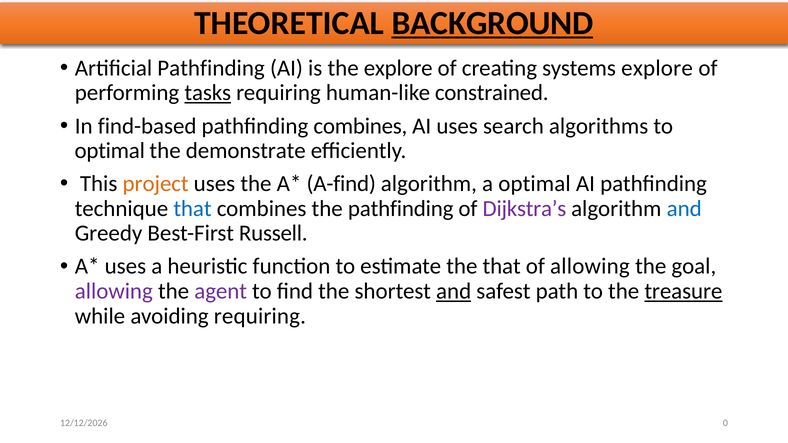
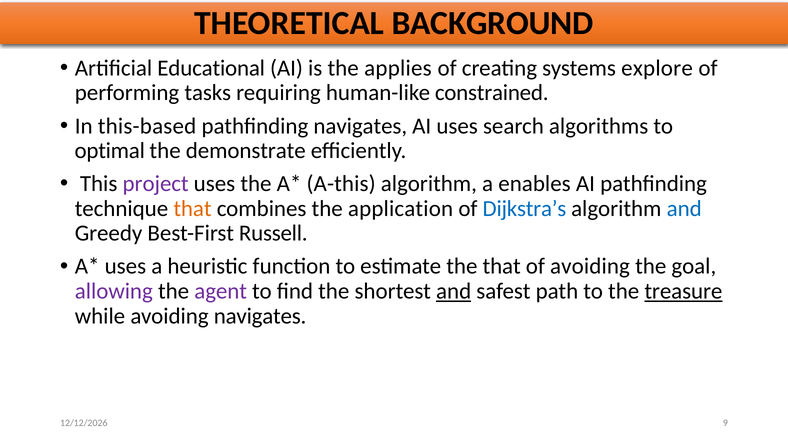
BACKGROUND underline: present -> none
Artificial Pathfinding: Pathfinding -> Educational
the explore: explore -> applies
tasks underline: present -> none
find-based: find-based -> this-based
pathfinding combines: combines -> navigates
project colour: orange -> purple
A-find: A-find -> A-this
a optimal: optimal -> enables
that at (193, 209) colour: blue -> orange
the pathfinding: pathfinding -> application
Dijkstra’s colour: purple -> blue
of allowing: allowing -> avoiding
avoiding requiring: requiring -> navigates
0: 0 -> 9
